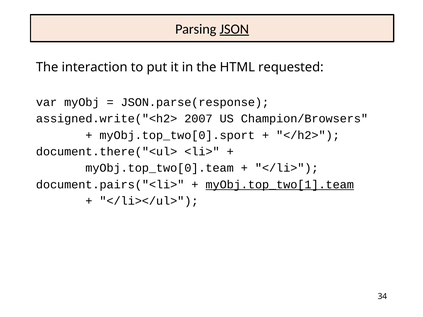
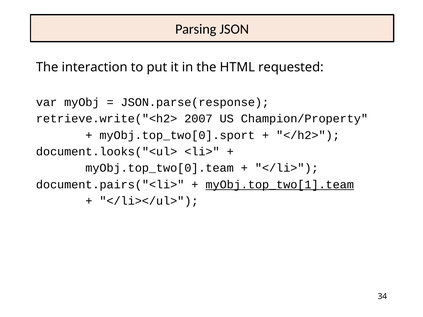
JSON underline: present -> none
assigned.write("<h2>: assigned.write("<h2> -> retrieve.write("<h2>
Champion/Browsers: Champion/Browsers -> Champion/Property
document.there("<ul>: document.there("<ul> -> document.looks("<ul>
